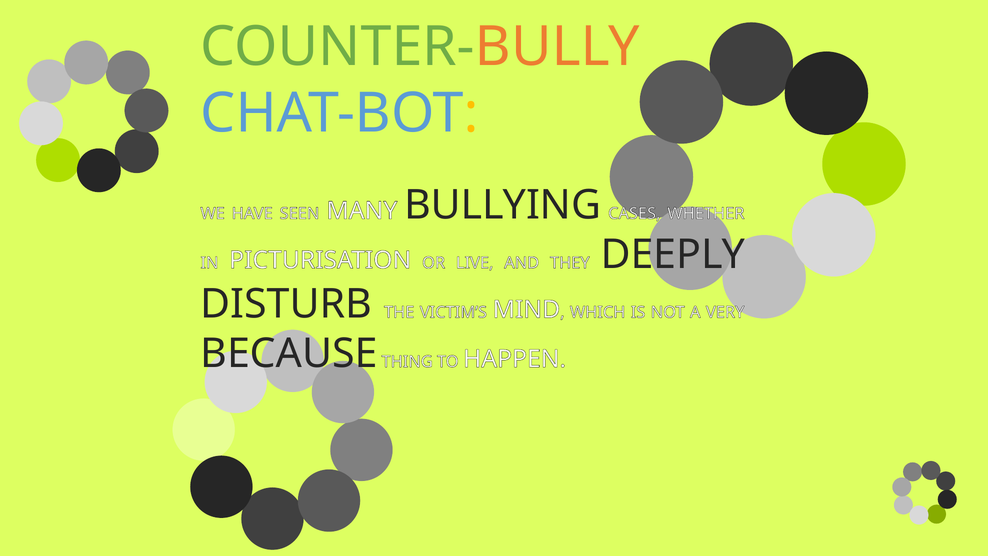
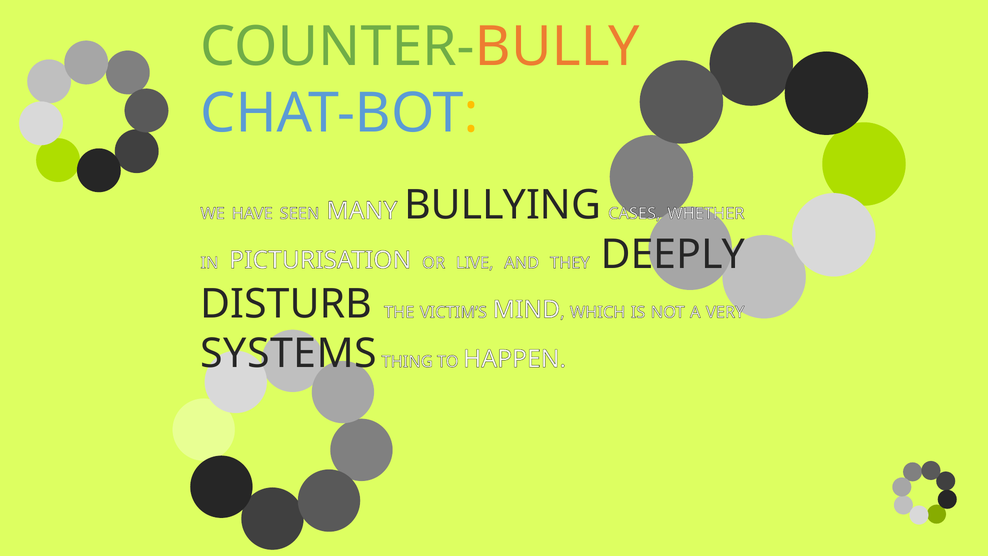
BECAUSE: BECAUSE -> SYSTEMS
